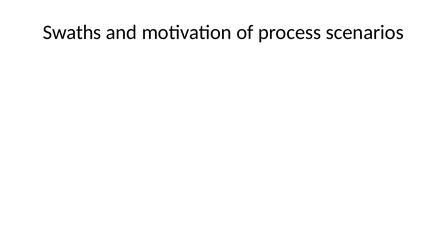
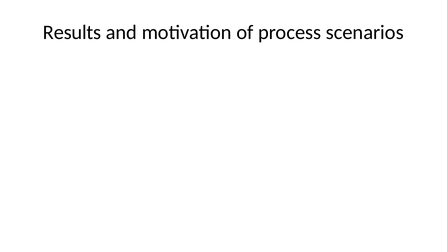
Swaths: Swaths -> Results
